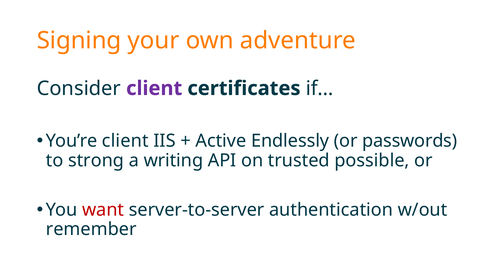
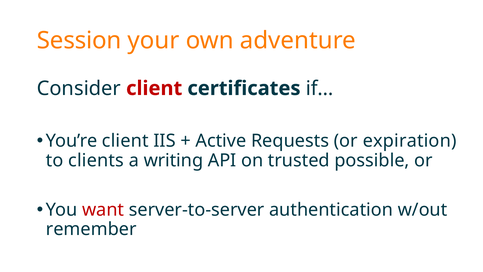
Signing: Signing -> Session
client at (154, 88) colour: purple -> red
Endlessly: Endlessly -> Requests
passwords: passwords -> expiration
strong: strong -> clients
